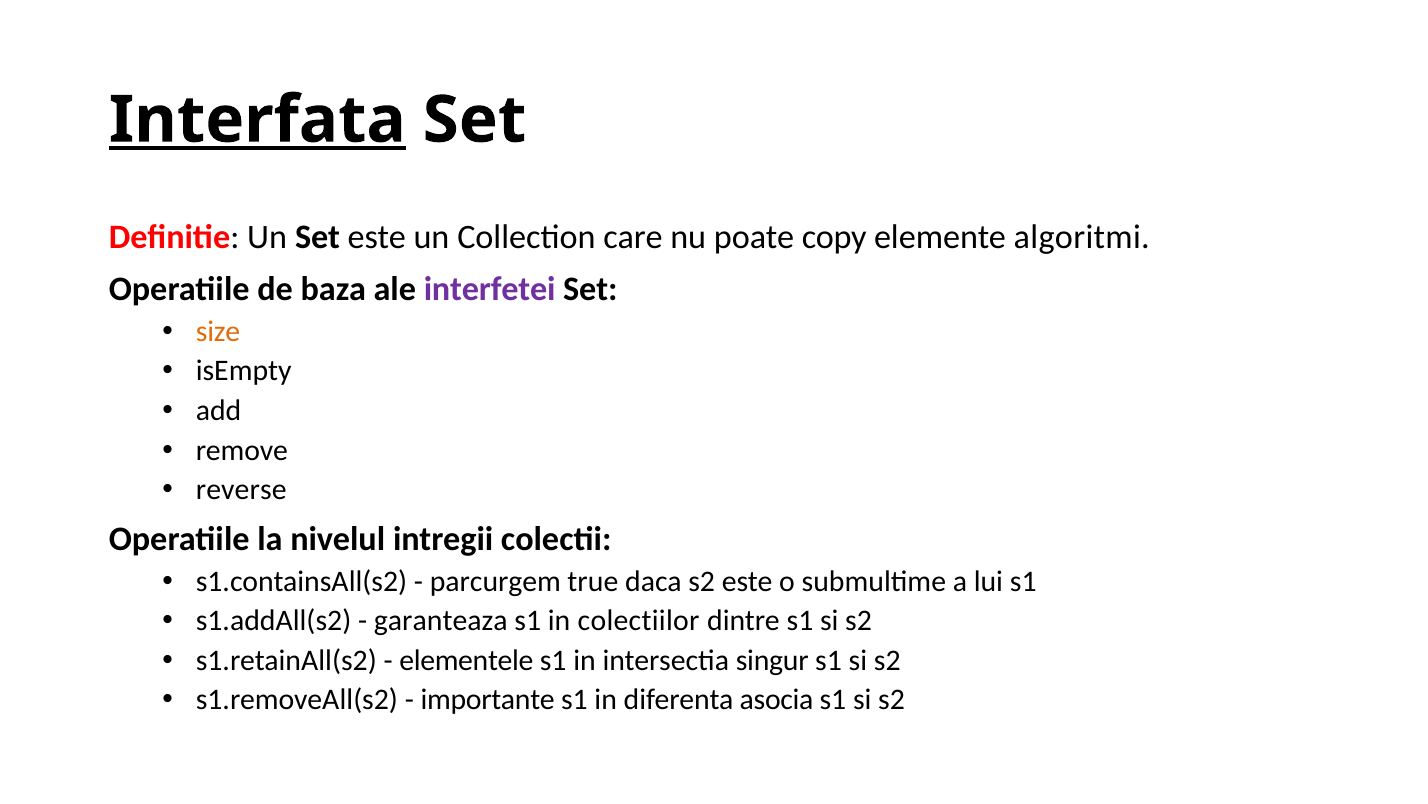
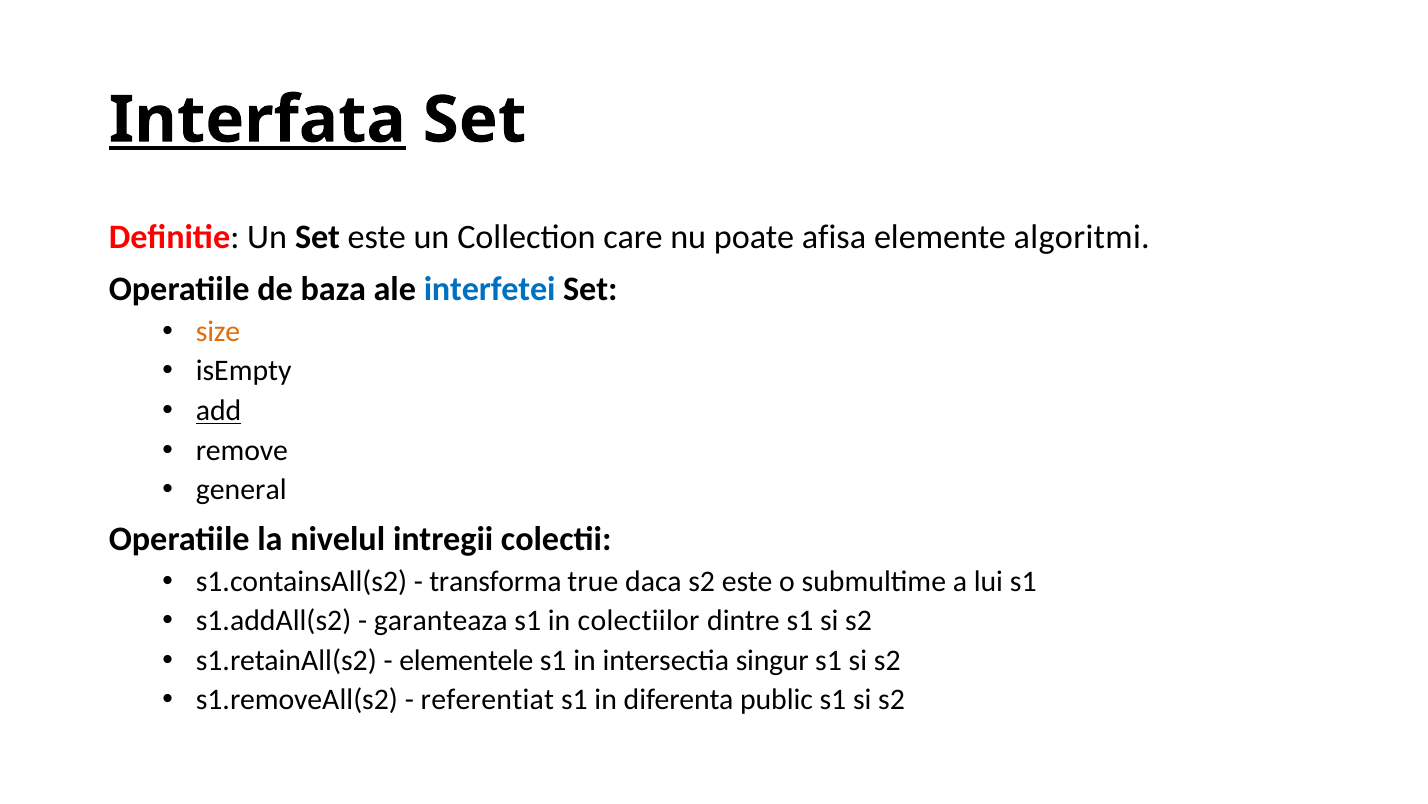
copy: copy -> afisa
interfetei colour: purple -> blue
add underline: none -> present
reverse: reverse -> general
parcurgem: parcurgem -> transforma
importante: importante -> referentiat
asocia: asocia -> public
